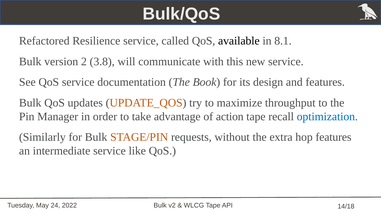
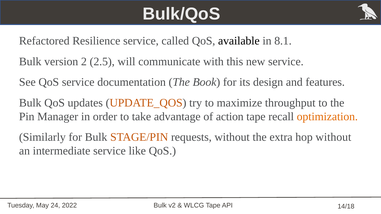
3.8: 3.8 -> 2.5
optimization colour: blue -> orange
hop features: features -> without
